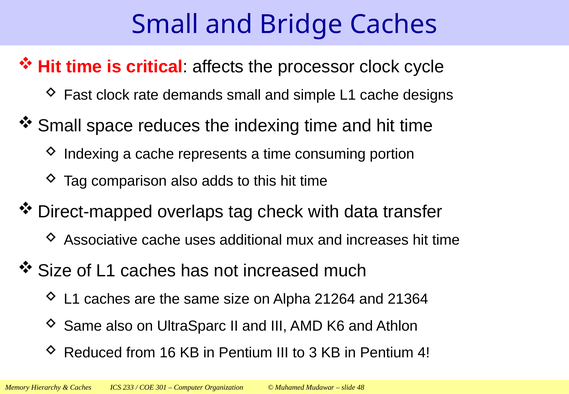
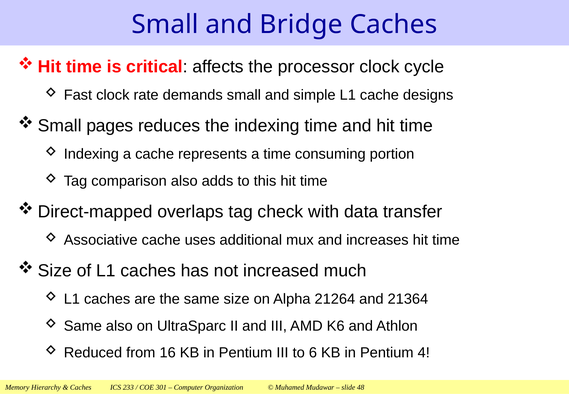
space: space -> pages
3: 3 -> 6
